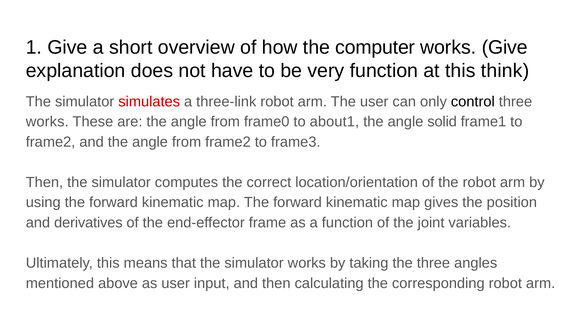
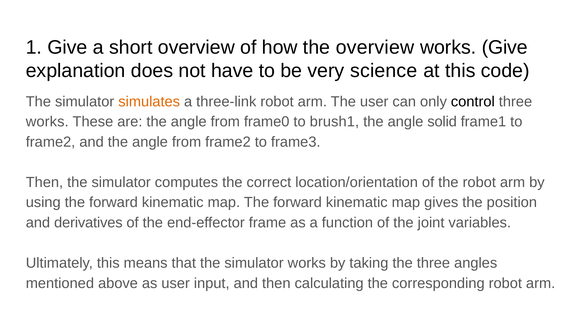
the computer: computer -> overview
very function: function -> science
think: think -> code
simulates colour: red -> orange
about1: about1 -> brush1
